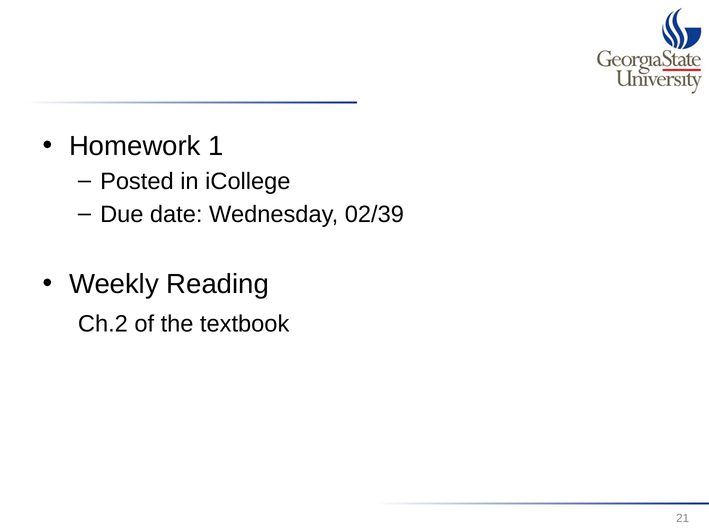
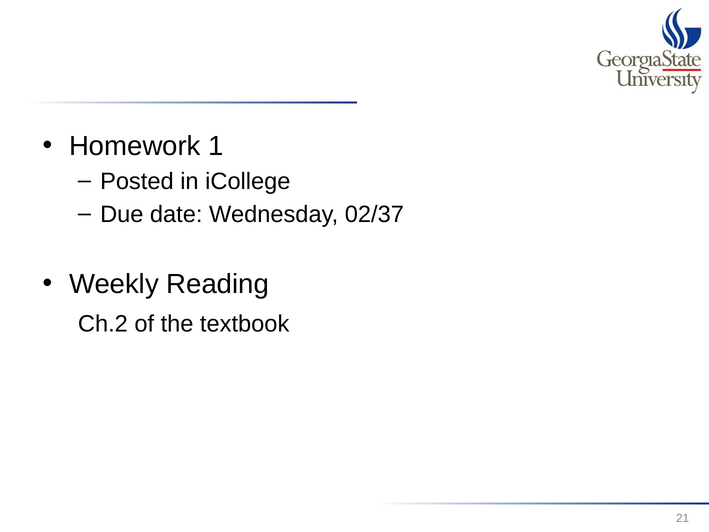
02/39: 02/39 -> 02/37
